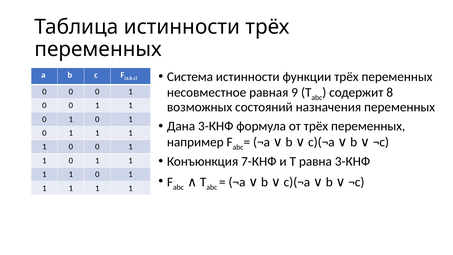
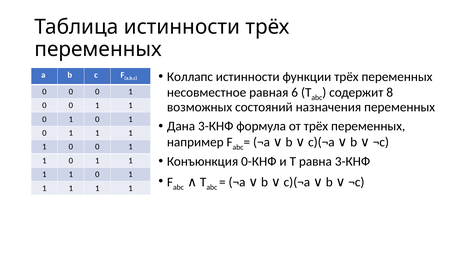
Система: Система -> Коллапс
9: 9 -> 6
7-КНФ: 7-КНФ -> 0-КНФ
